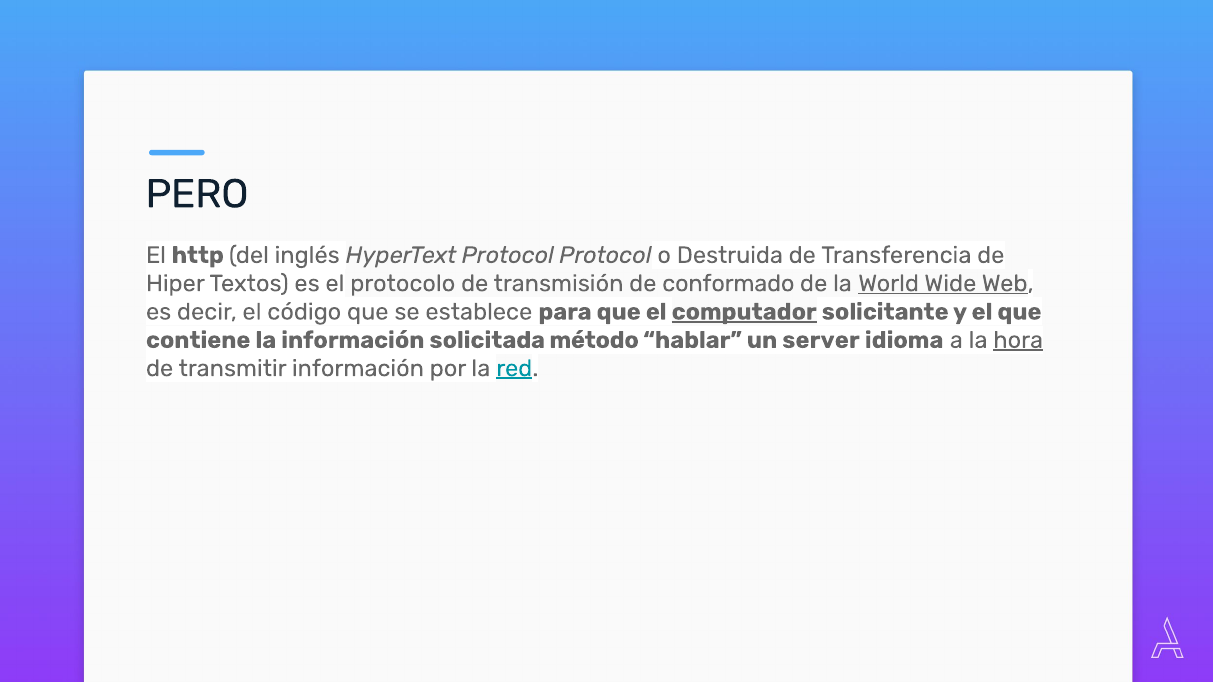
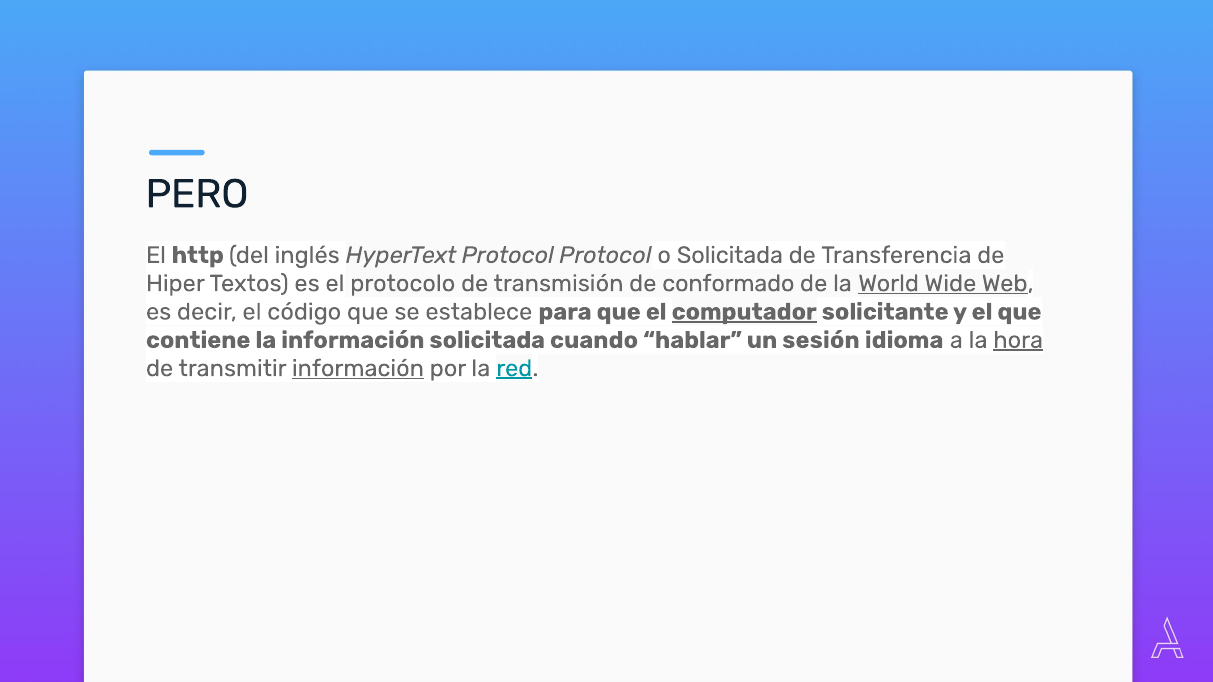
o Destruida: Destruida -> Solicitada
método: método -> cuando
server: server -> sesión
información at (358, 369) underline: none -> present
